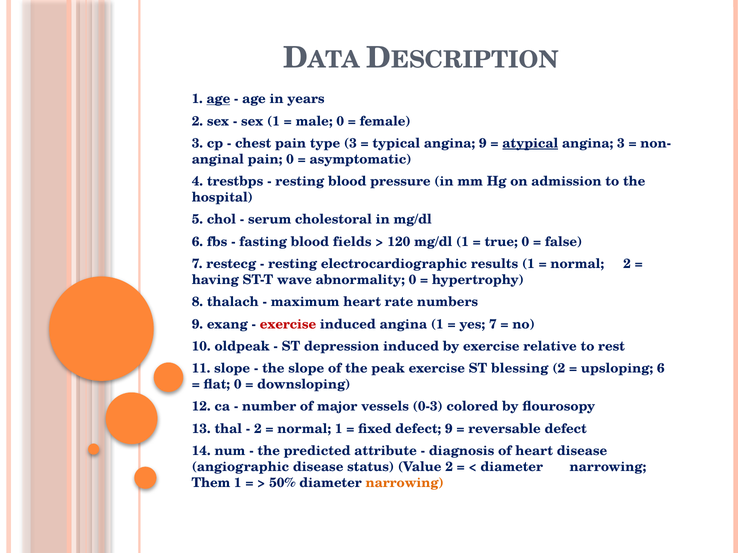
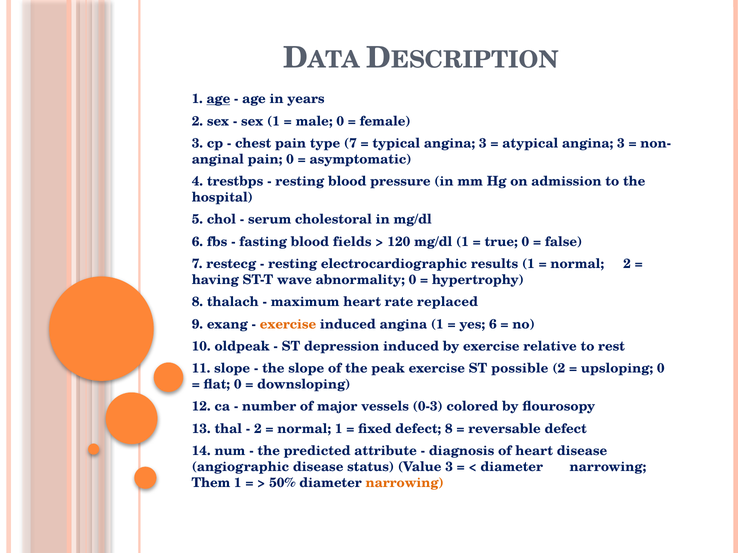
type 3: 3 -> 7
typical angina 9: 9 -> 3
atypical underline: present -> none
numbers: numbers -> replaced
exercise at (288, 324) colour: red -> orange
yes 7: 7 -> 6
blessing: blessing -> possible
upsloping 6: 6 -> 0
defect 9: 9 -> 8
Value 2: 2 -> 3
